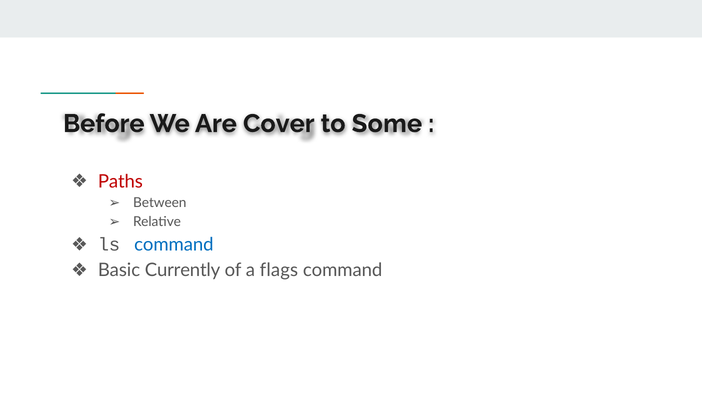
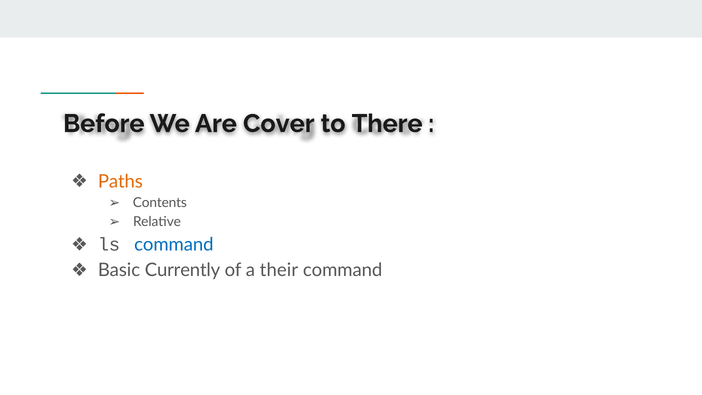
Some: Some -> There
Paths colour: red -> orange
Between: Between -> Contents
flags: flags -> their
